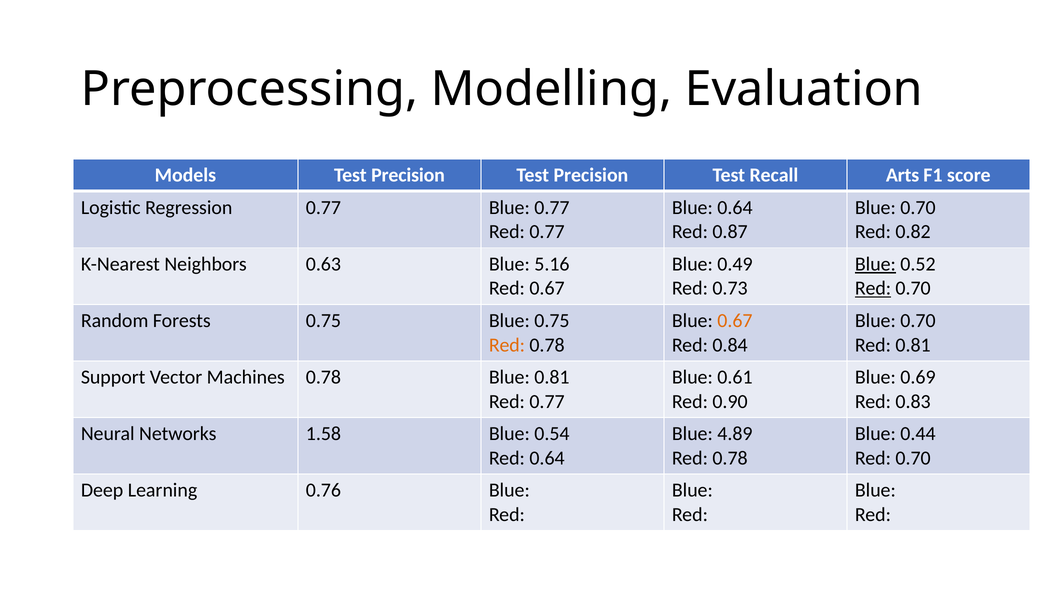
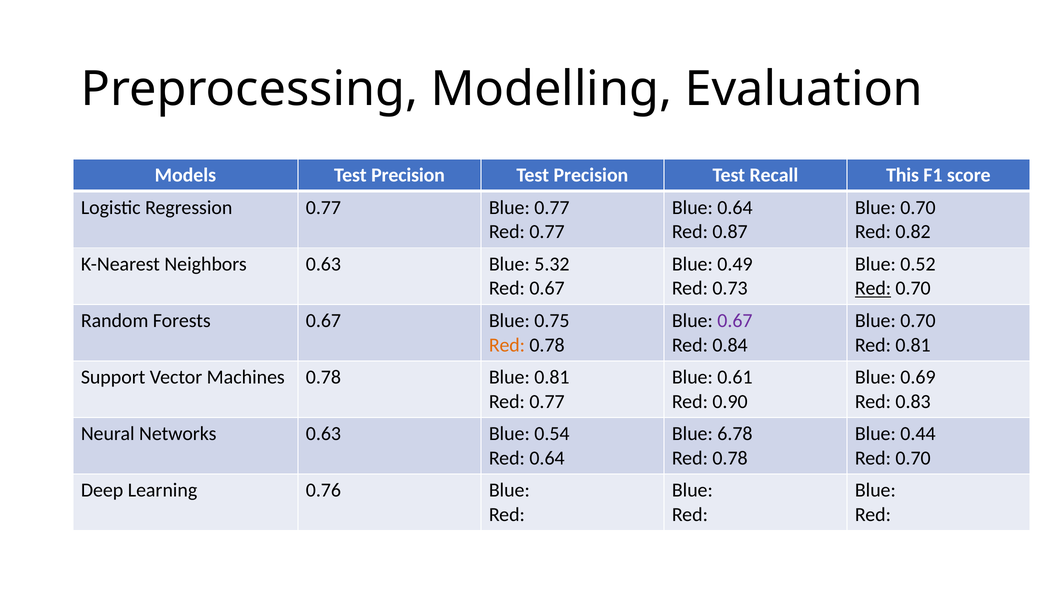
Arts: Arts -> This
5.16: 5.16 -> 5.32
Blue at (875, 264) underline: present -> none
Forests 0.75: 0.75 -> 0.67
0.67 at (735, 321) colour: orange -> purple
Networks 1.58: 1.58 -> 0.63
4.89: 4.89 -> 6.78
